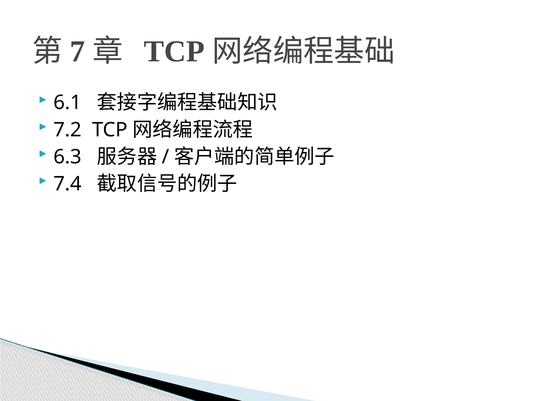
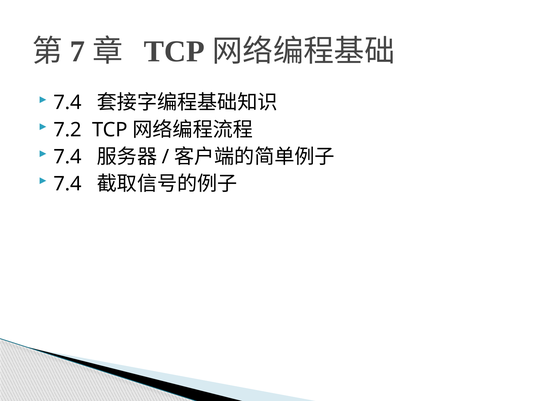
6.1 at (68, 103): 6.1 -> 7.4
6.3 at (68, 157): 6.3 -> 7.4
